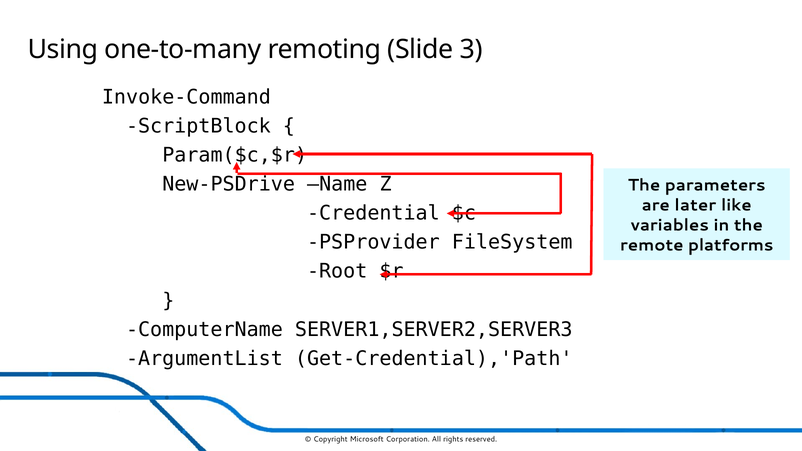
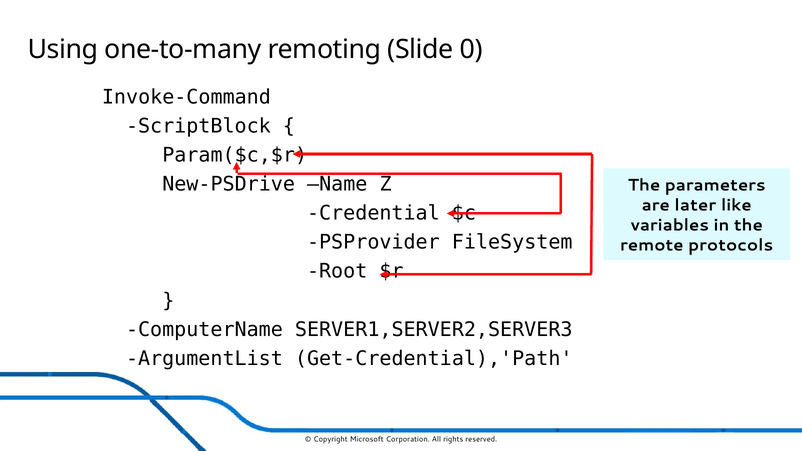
3: 3 -> 0
platforms: platforms -> protocols
